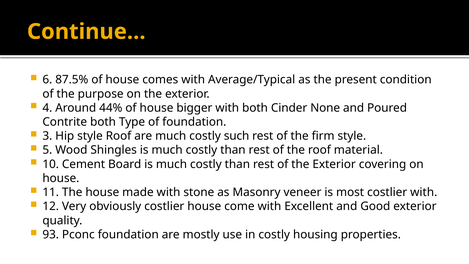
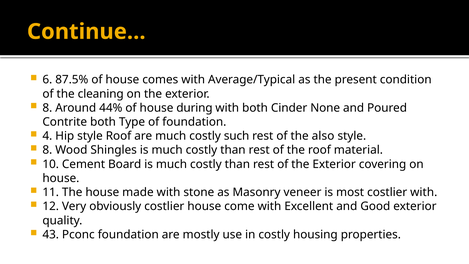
purpose: purpose -> cleaning
4 at (47, 108): 4 -> 8
bigger: bigger -> during
3: 3 -> 4
firm: firm -> also
5 at (47, 150): 5 -> 8
93: 93 -> 43
